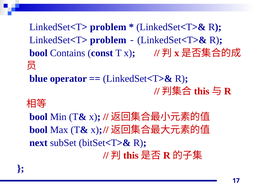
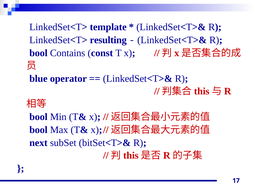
problem at (108, 27): problem -> template
problem at (108, 40): problem -> resulting
